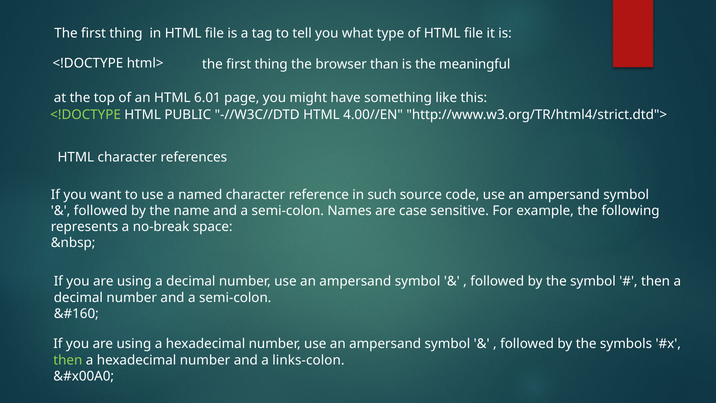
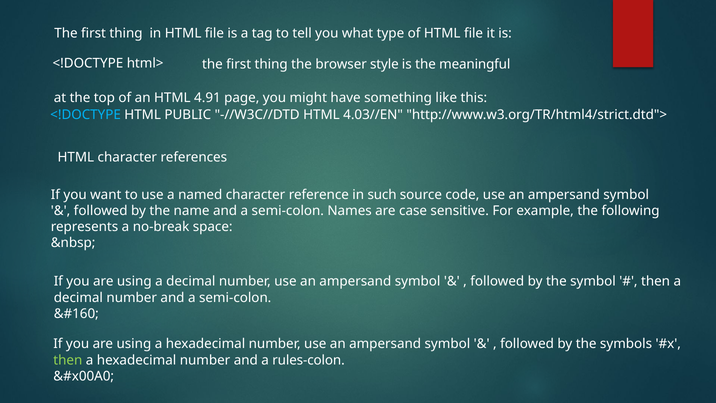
than: than -> style
6.01: 6.01 -> 4.91
<!DOCTYPE at (86, 115) colour: light green -> light blue
4.00//EN: 4.00//EN -> 4.03//EN
links-colon: links-colon -> rules-colon
